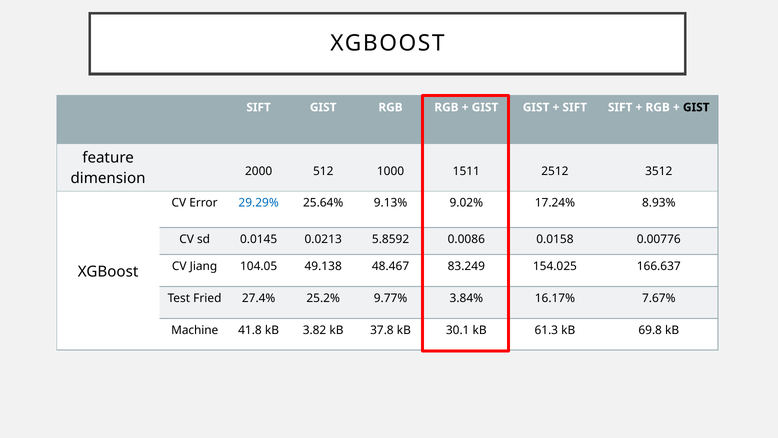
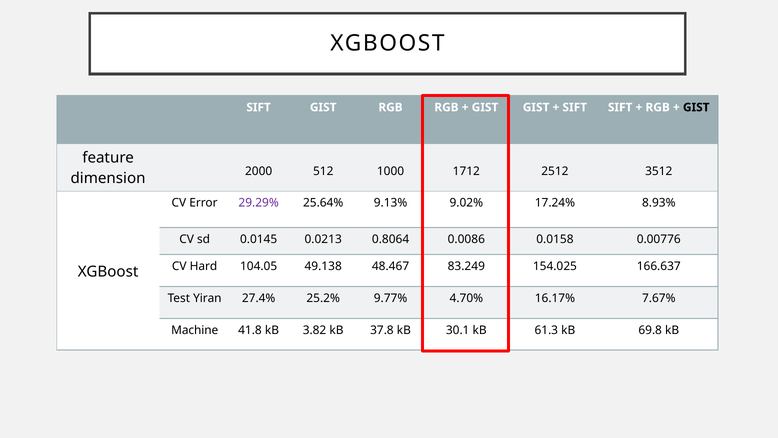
1511: 1511 -> 1712
29.29% colour: blue -> purple
5.8592: 5.8592 -> 0.8064
Jiang: Jiang -> Hard
Fried: Fried -> Yiran
3.84%: 3.84% -> 4.70%
